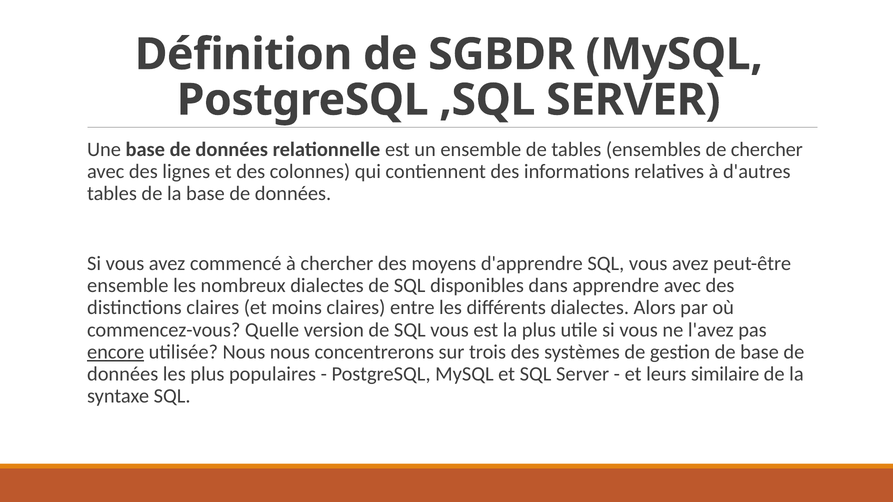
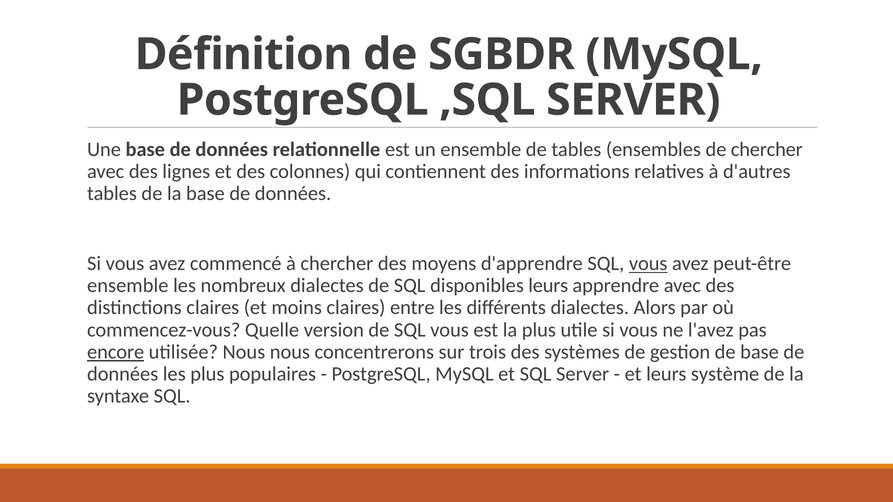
vous at (648, 264) underline: none -> present
disponibles dans: dans -> leurs
similaire: similaire -> système
